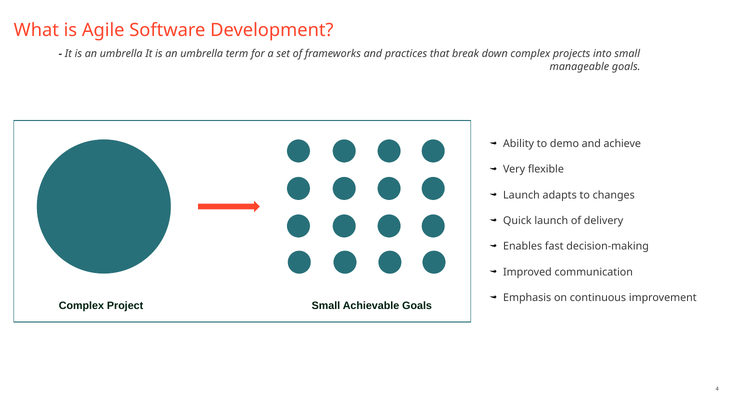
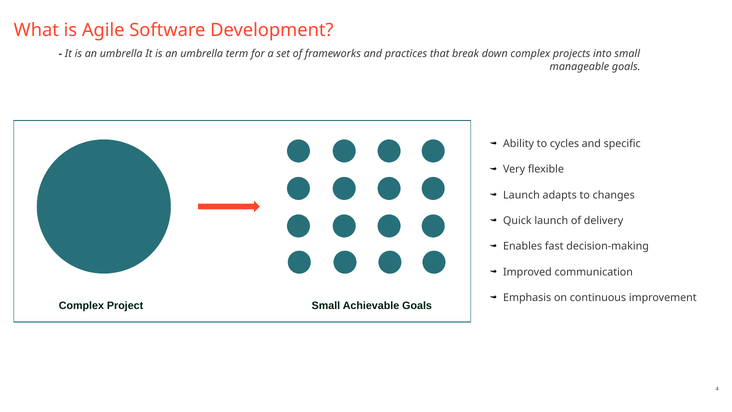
demo: demo -> cycles
achieve: achieve -> specific
